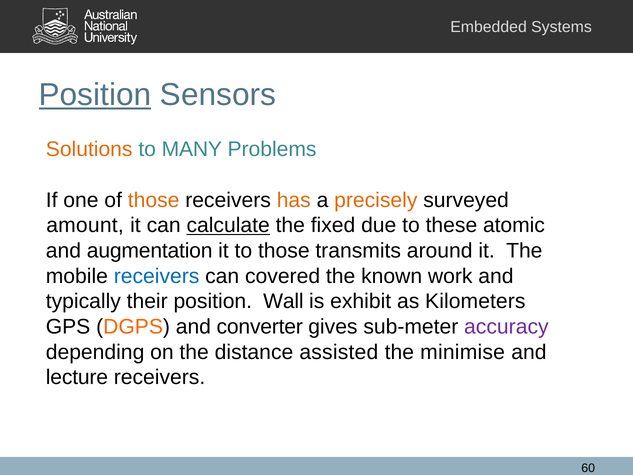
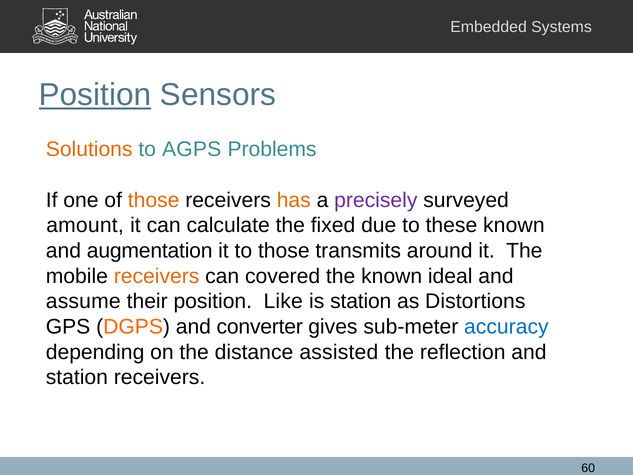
MANY: MANY -> AGPS
precisely colour: orange -> purple
calculate underline: present -> none
these atomic: atomic -> known
receivers at (157, 276) colour: blue -> orange
work: work -> ideal
typically: typically -> assume
Wall: Wall -> Like
is exhibit: exhibit -> station
Kilometers: Kilometers -> Distortions
accuracy colour: purple -> blue
minimise: minimise -> reflection
lecture at (77, 377): lecture -> station
